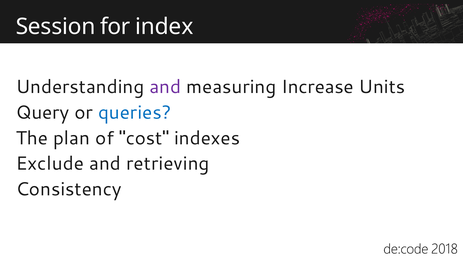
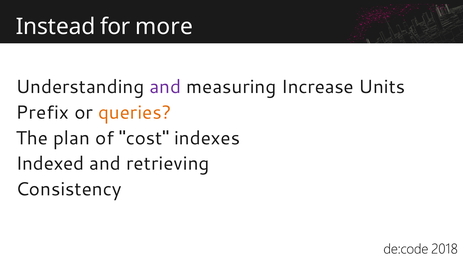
Session: Session -> Instead
index: index -> more
Query: Query -> Prefix
queries colour: blue -> orange
Exclude: Exclude -> Indexed
